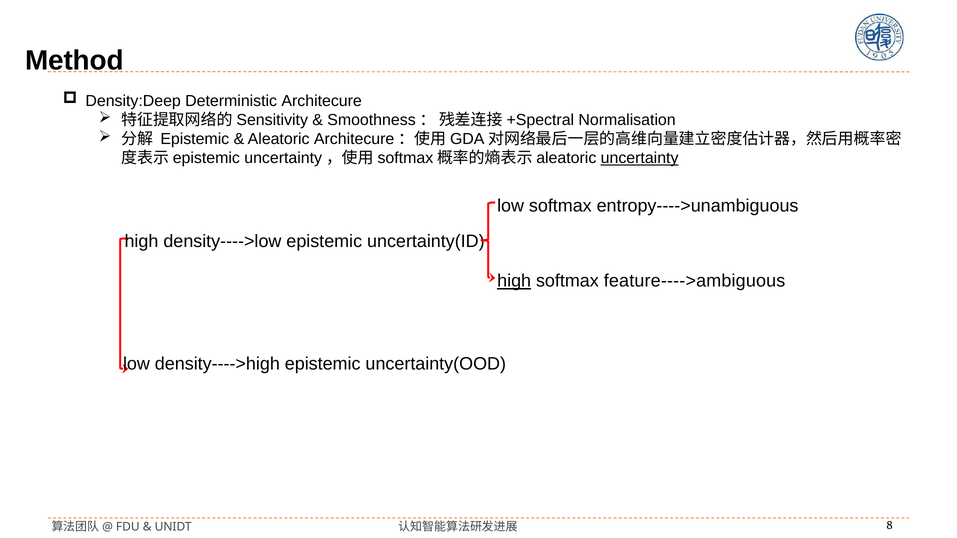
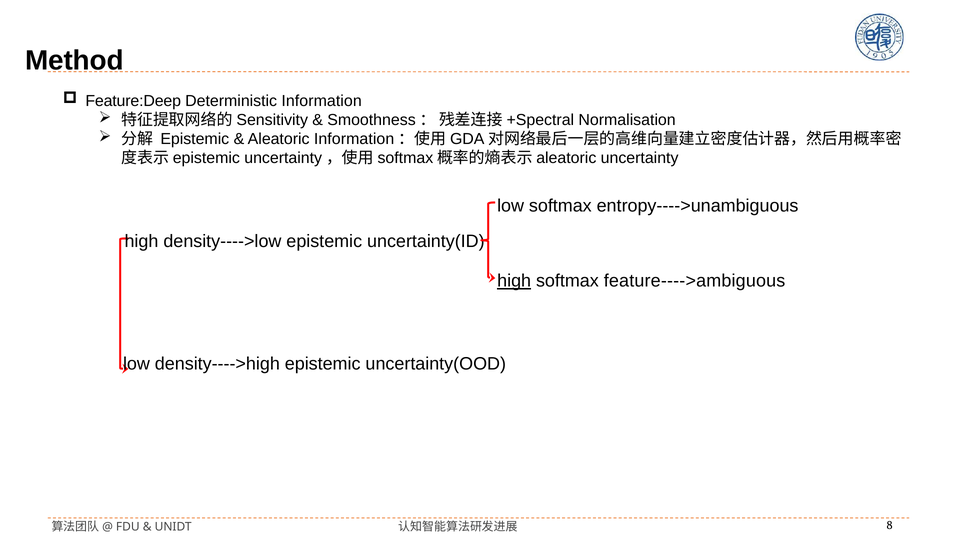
Density:Deep: Density:Deep -> Feature:Deep
Deterministic Architecure: Architecure -> Information
Aleatoric Architecure: Architecure -> Information
uncertainty at (640, 158) underline: present -> none
